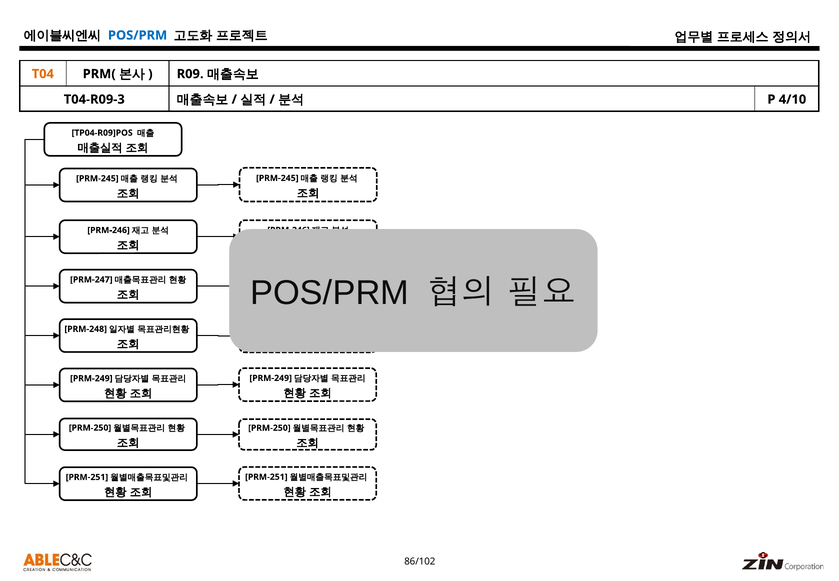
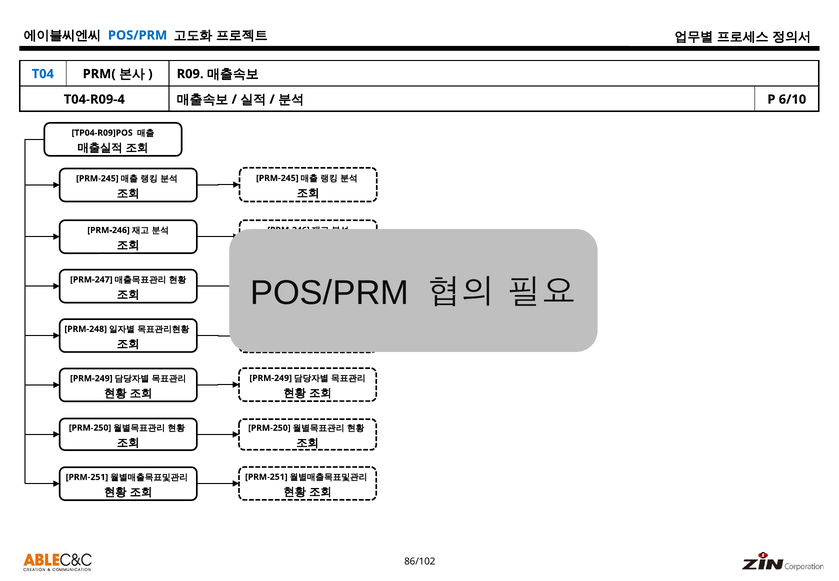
T04 colour: orange -> blue
T04-R09-3: T04-R09-3 -> T04-R09-4
4/10: 4/10 -> 6/10
